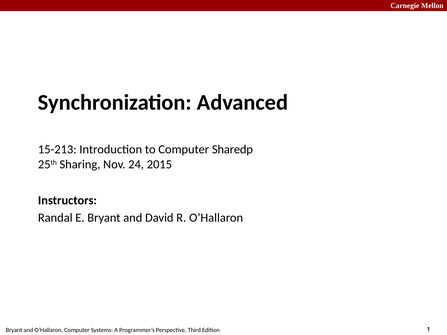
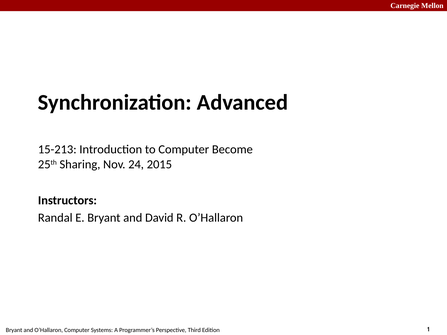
Sharedp: Sharedp -> Become
